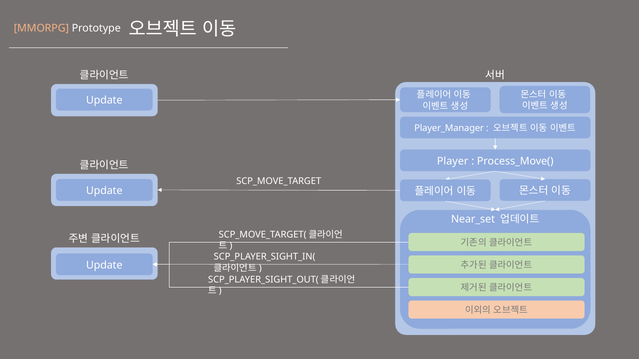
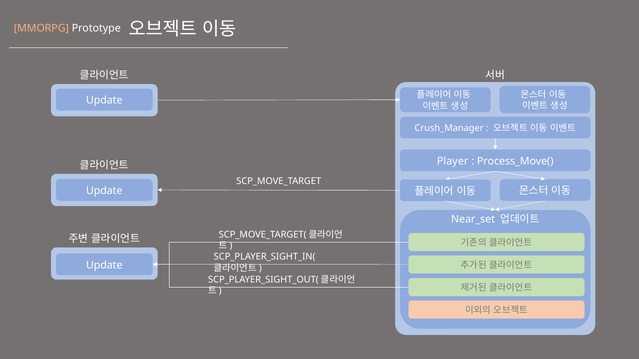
Player_Manager: Player_Manager -> Crush_Manager
